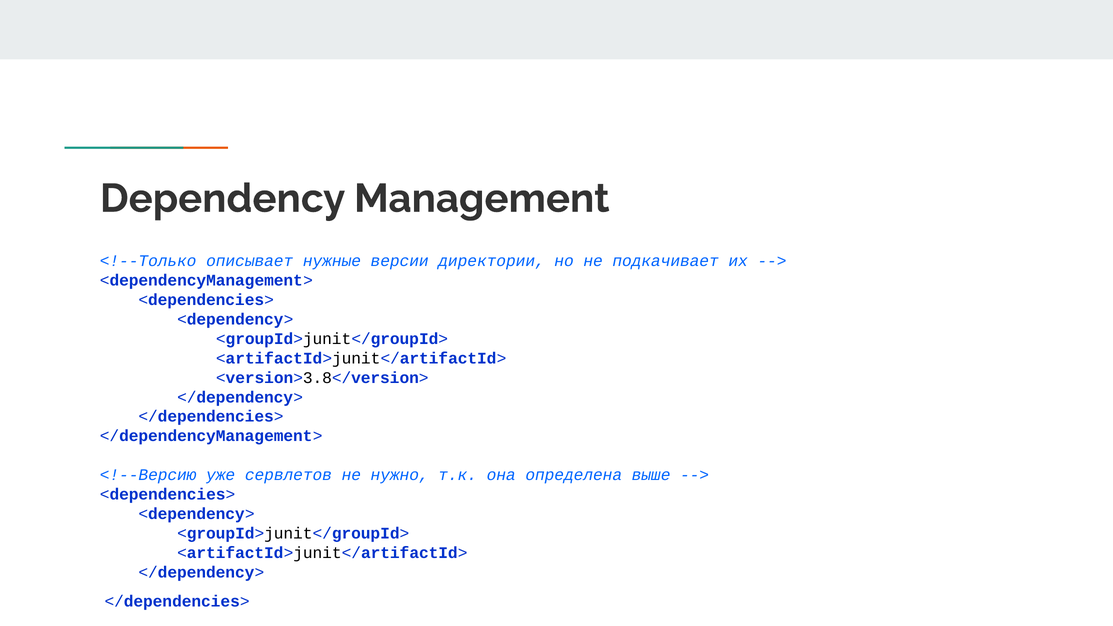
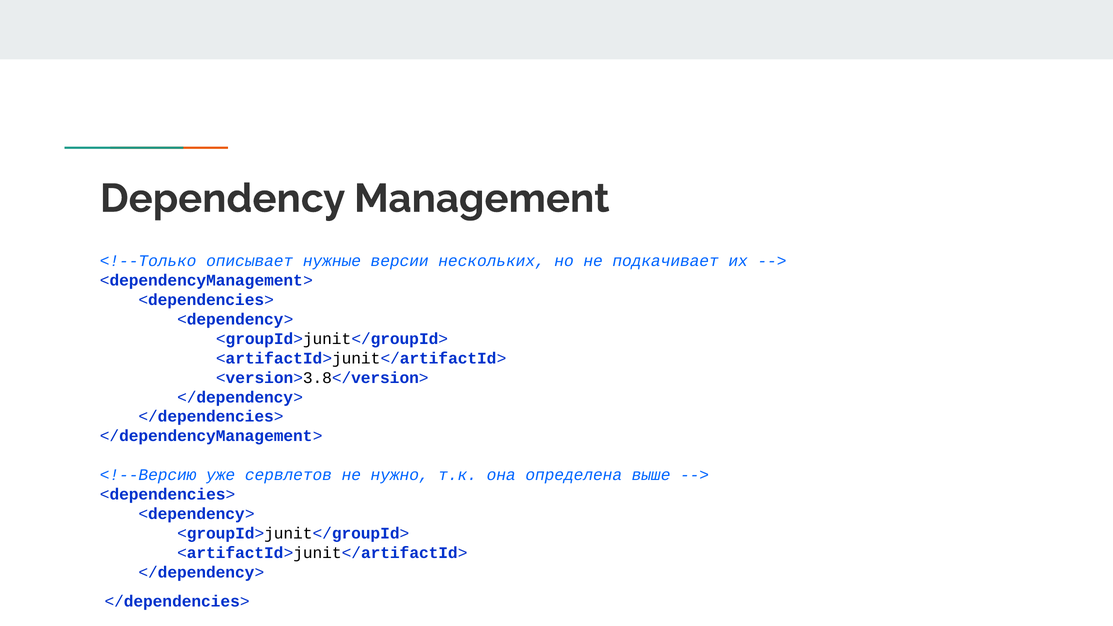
директории: директории -> нескольких
